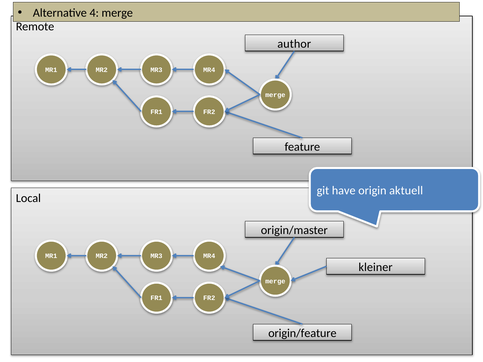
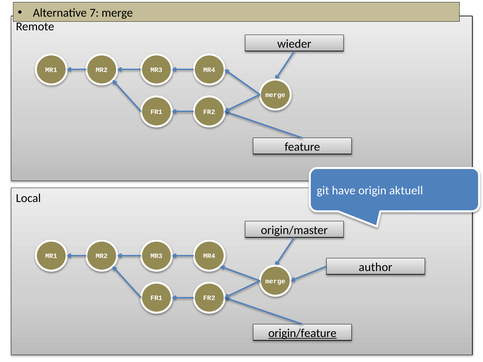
4: 4 -> 7
author: author -> wieder
kleiner: kleiner -> author
origin/feature underline: none -> present
